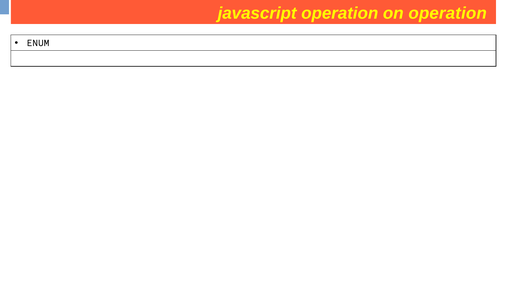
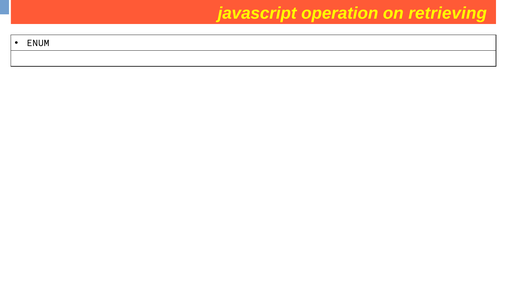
operation at (448, 13): operation -> retrieving
